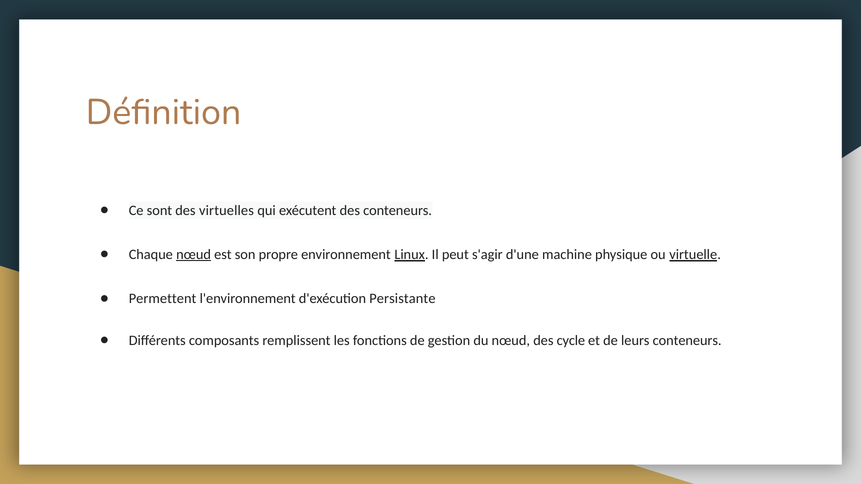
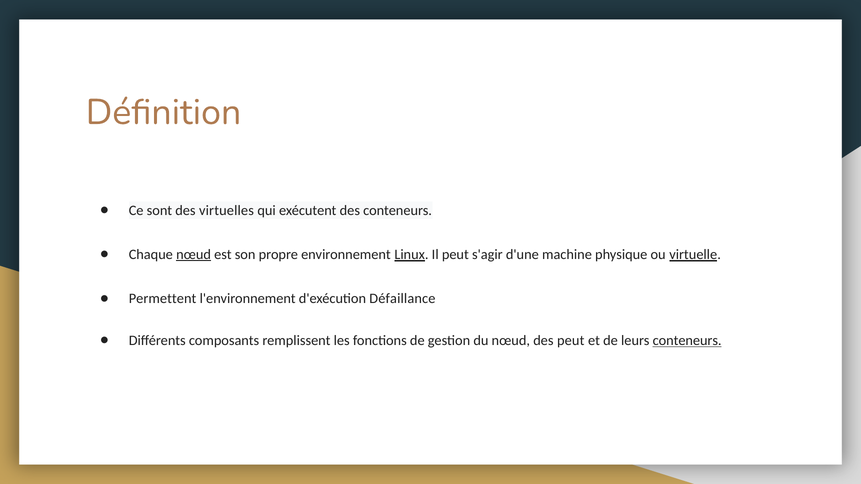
Persistante: Persistante -> Défaillance
des cycle: cycle -> peut
conteneurs at (687, 341) underline: none -> present
